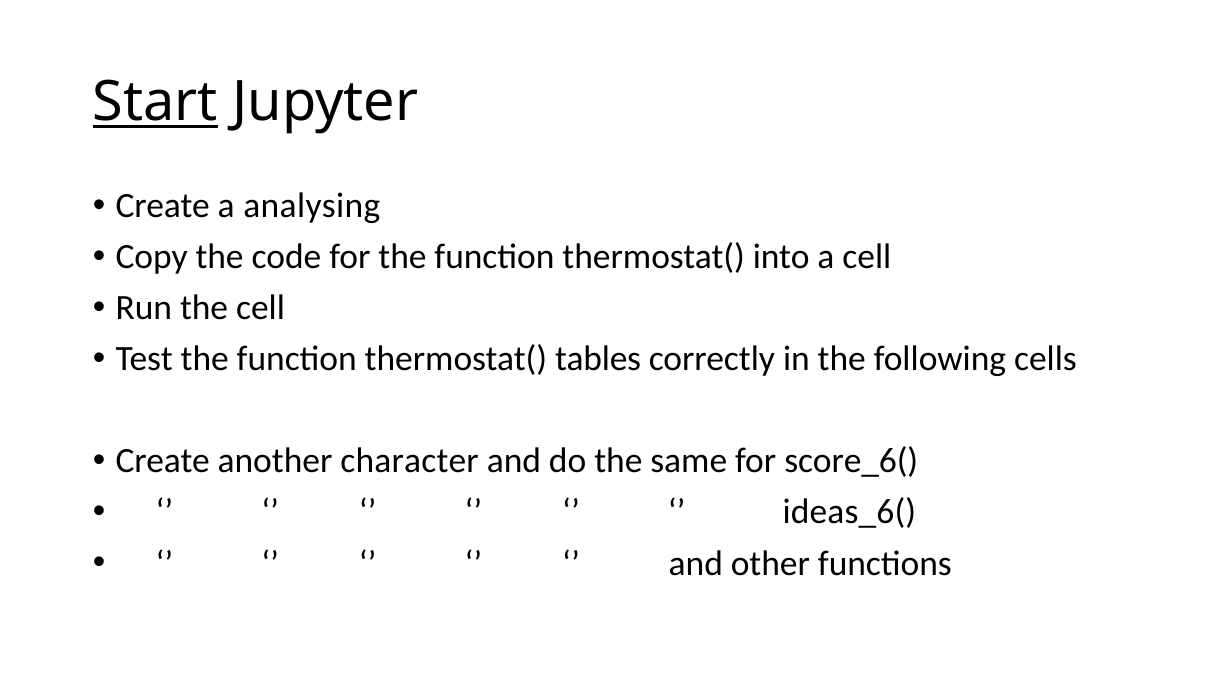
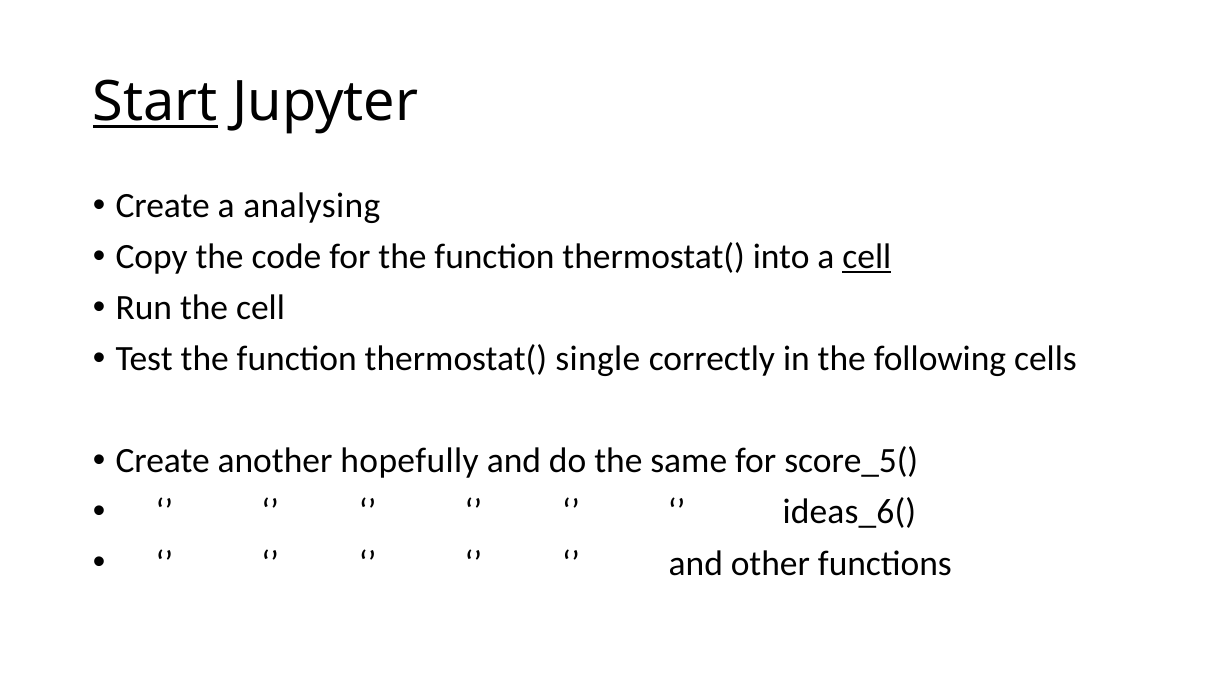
cell at (867, 257) underline: none -> present
tables: tables -> single
character: character -> hopefully
score_6(: score_6( -> score_5(
